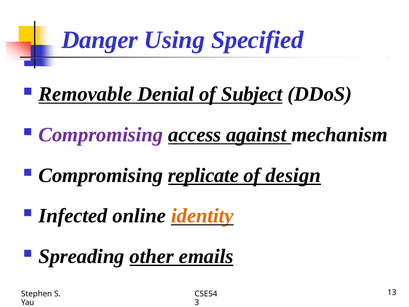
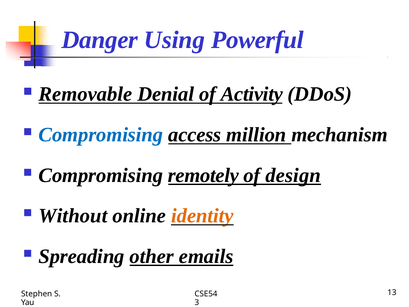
Specified: Specified -> Powerful
Subject: Subject -> Activity
Compromising at (101, 135) colour: purple -> blue
against: against -> million
replicate: replicate -> remotely
Infected: Infected -> Without
